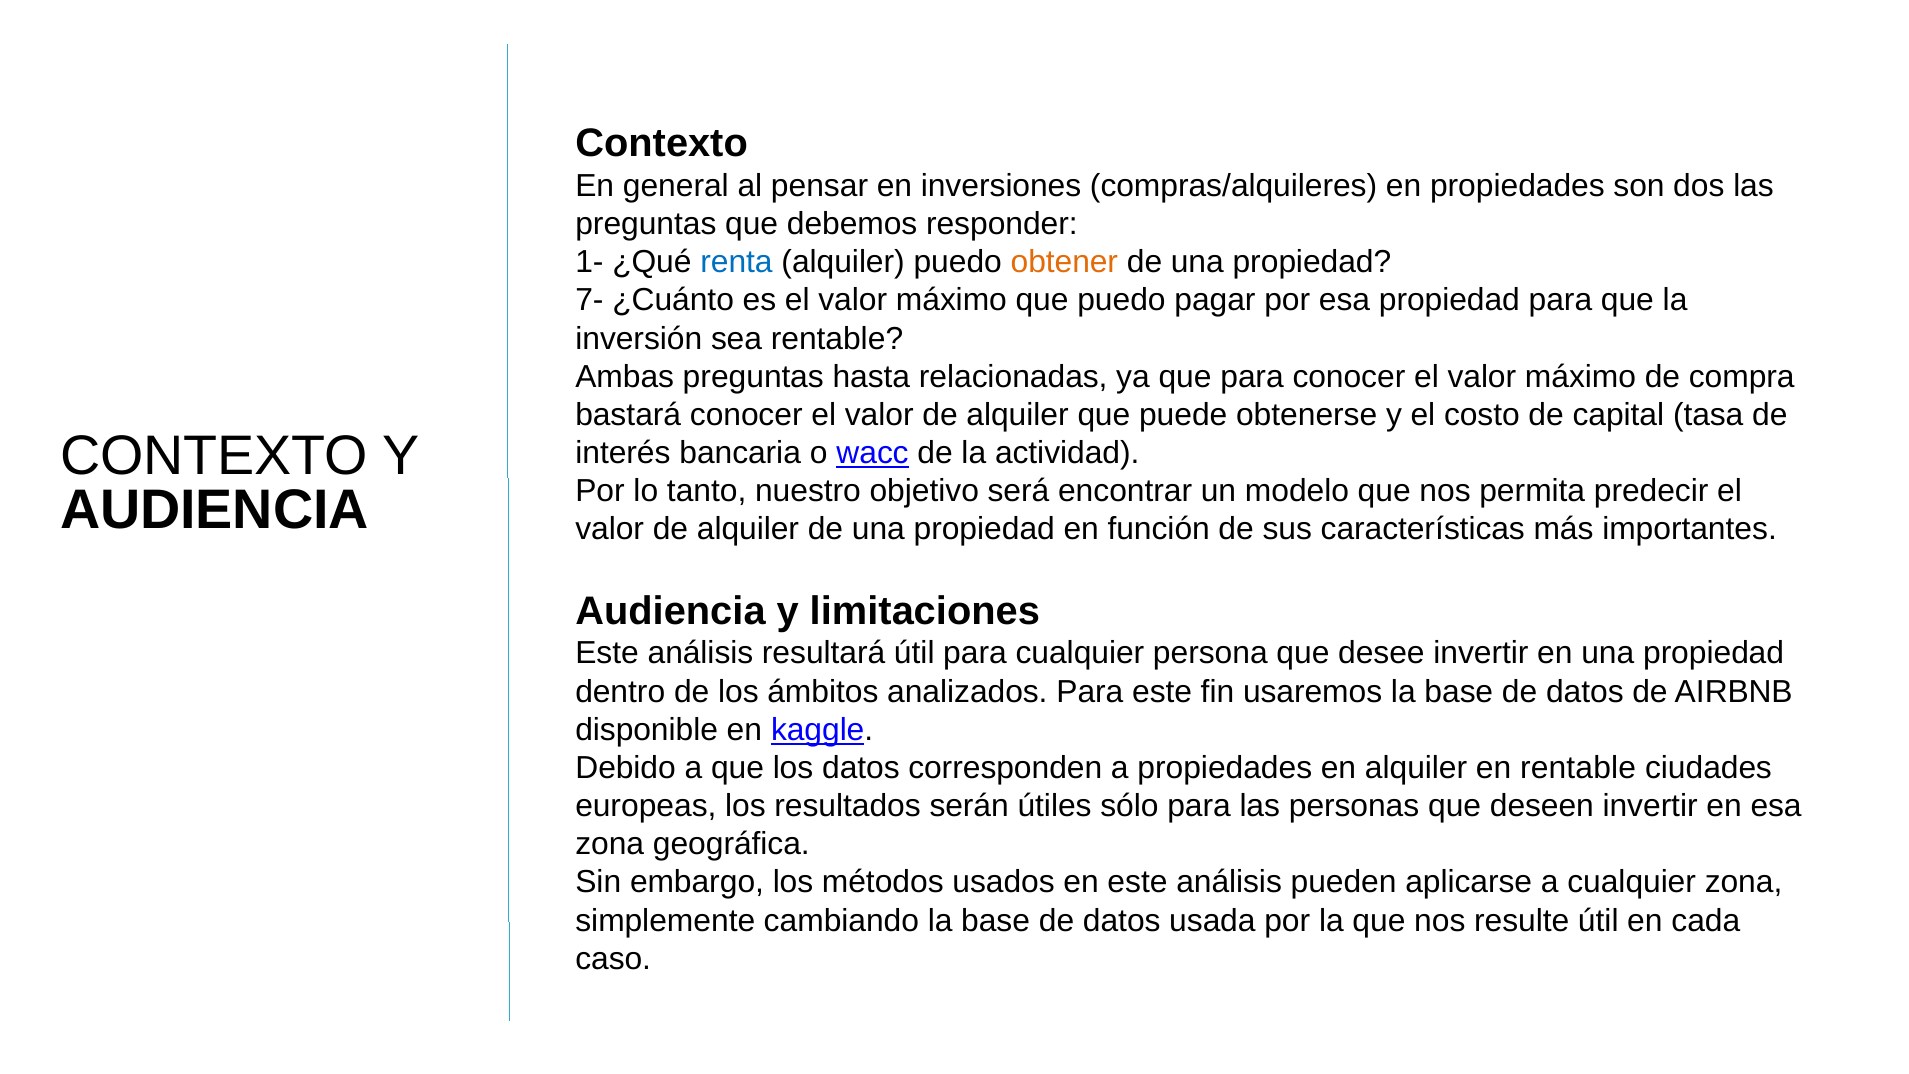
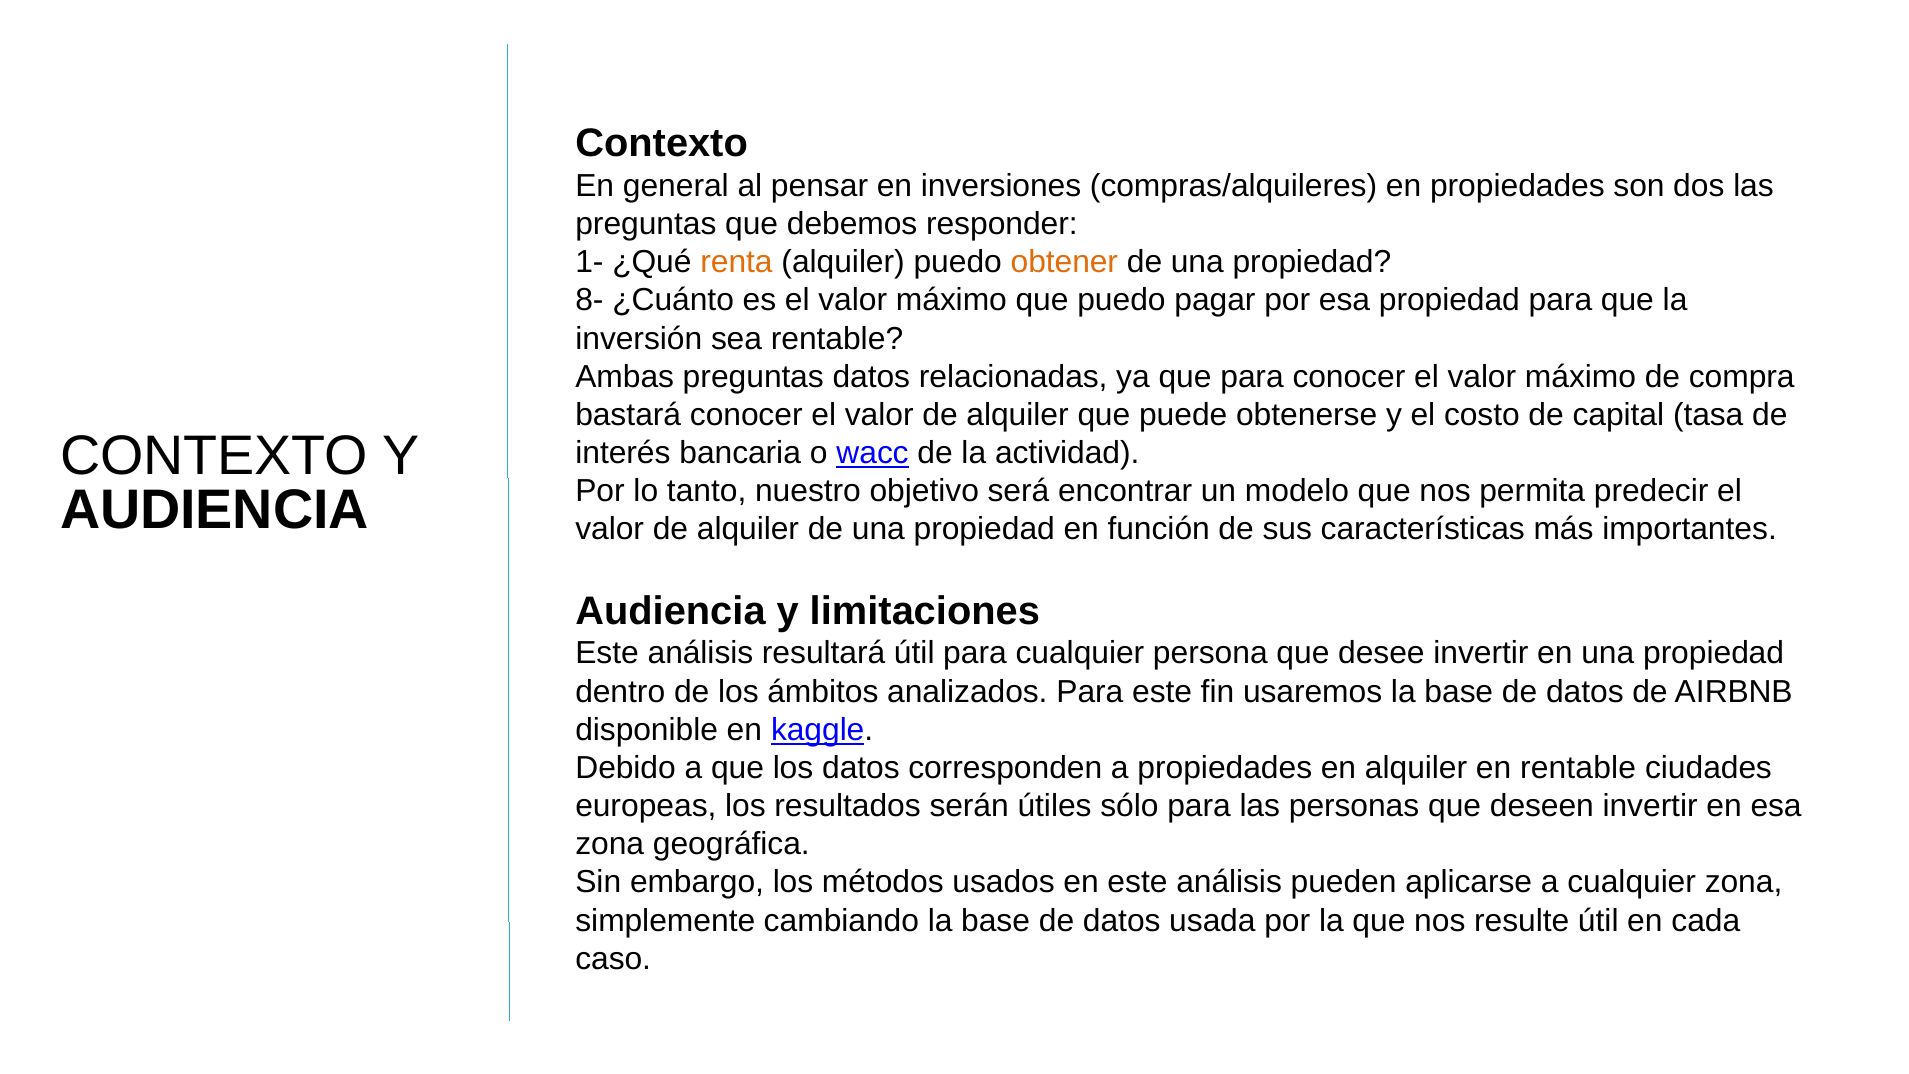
renta colour: blue -> orange
7-: 7- -> 8-
preguntas hasta: hasta -> datos
